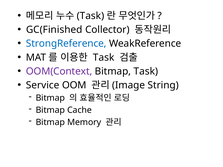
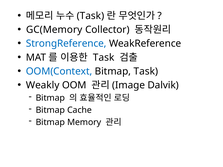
GC(Finished: GC(Finished -> GC(Memory
OOM(Context colour: purple -> blue
Service: Service -> Weakly
String: String -> Dalvik
